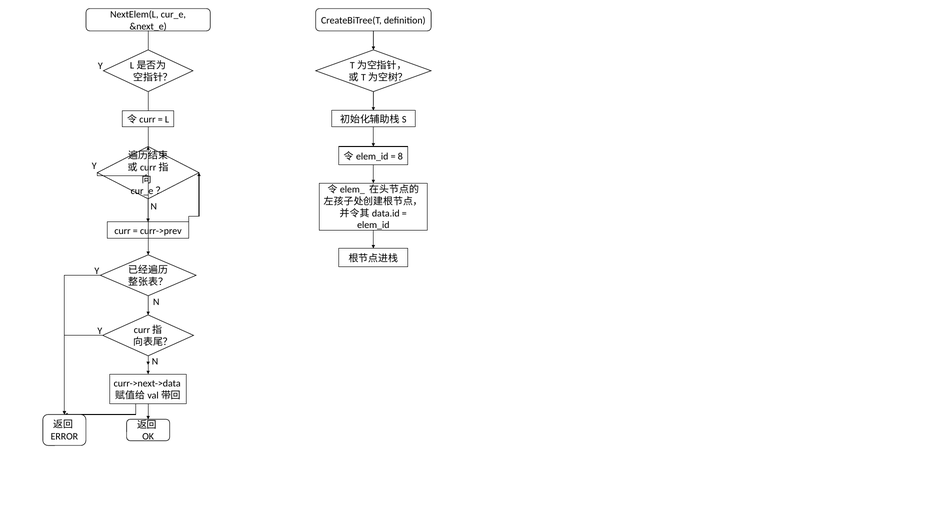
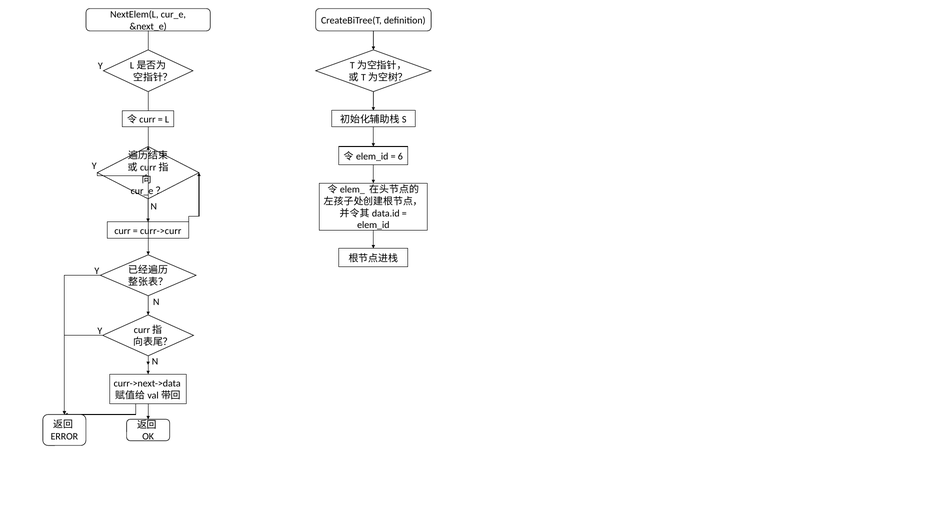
8: 8 -> 6
curr->prev: curr->prev -> curr->curr
